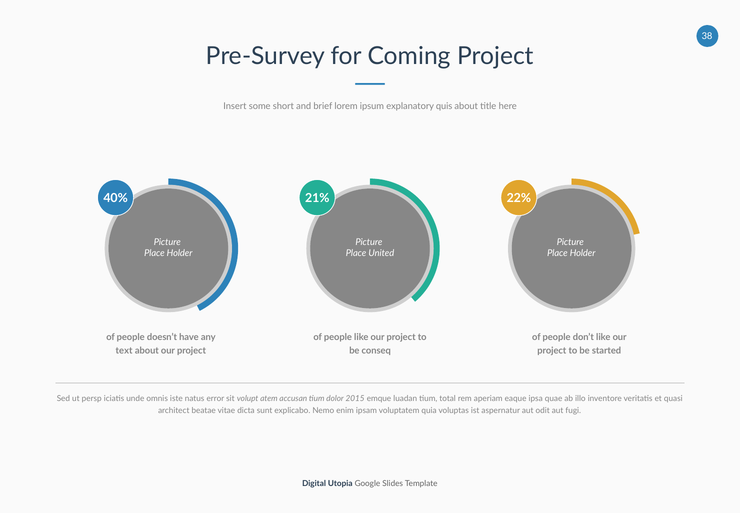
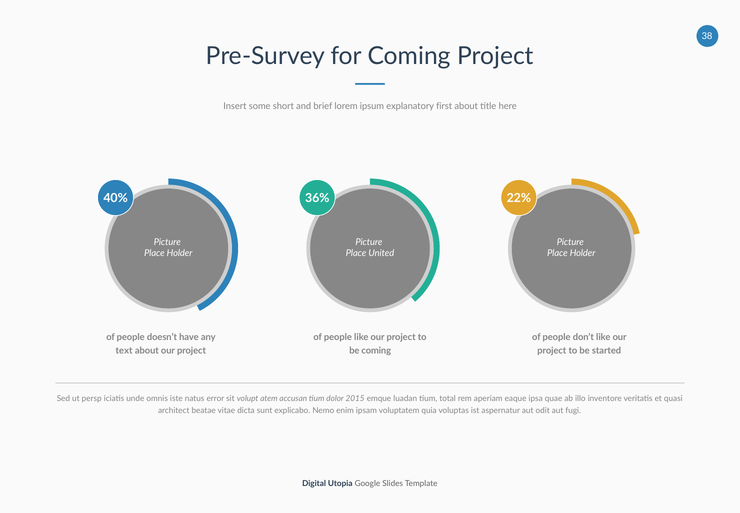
quis: quis -> first
21%: 21% -> 36%
be conseq: conseq -> coming
